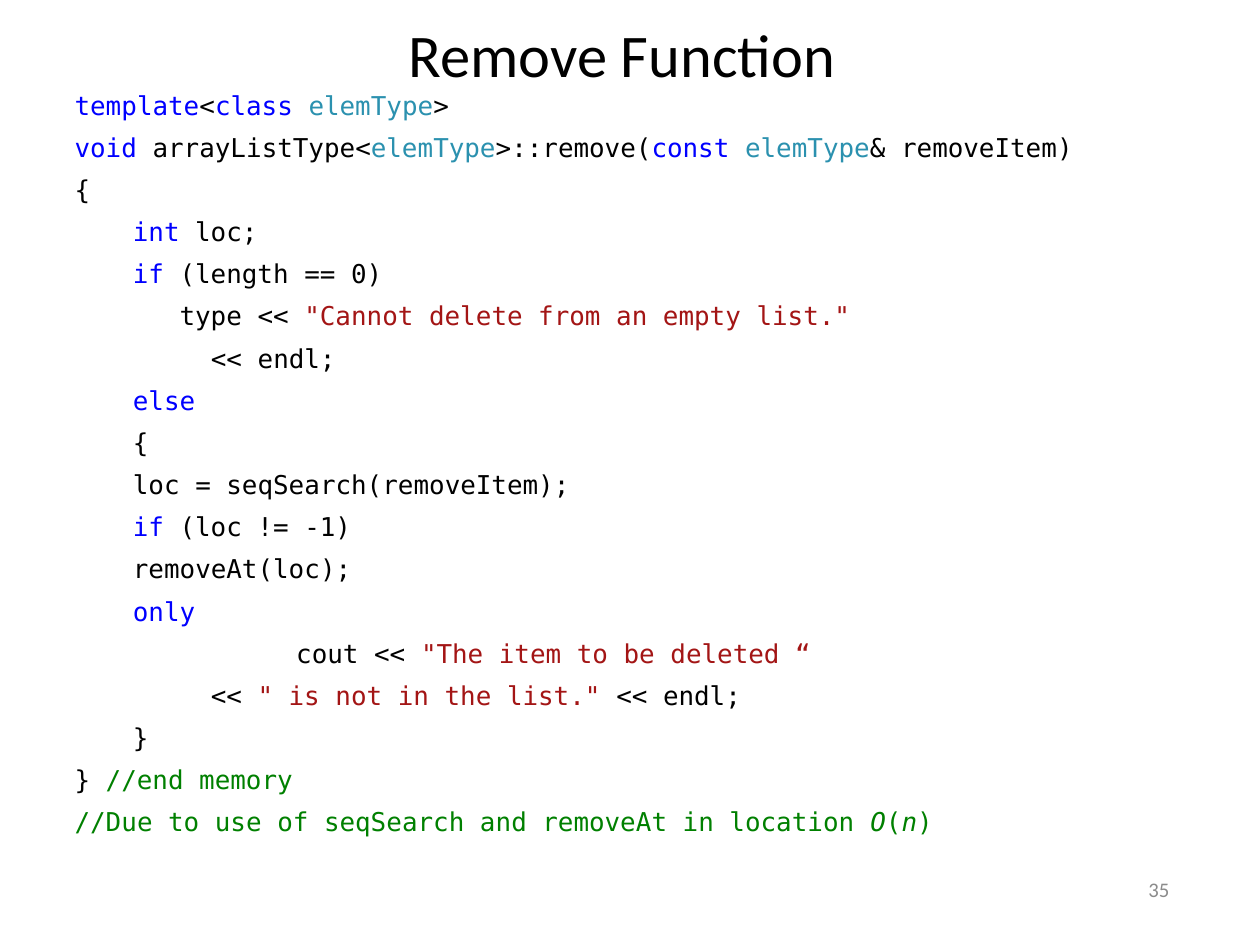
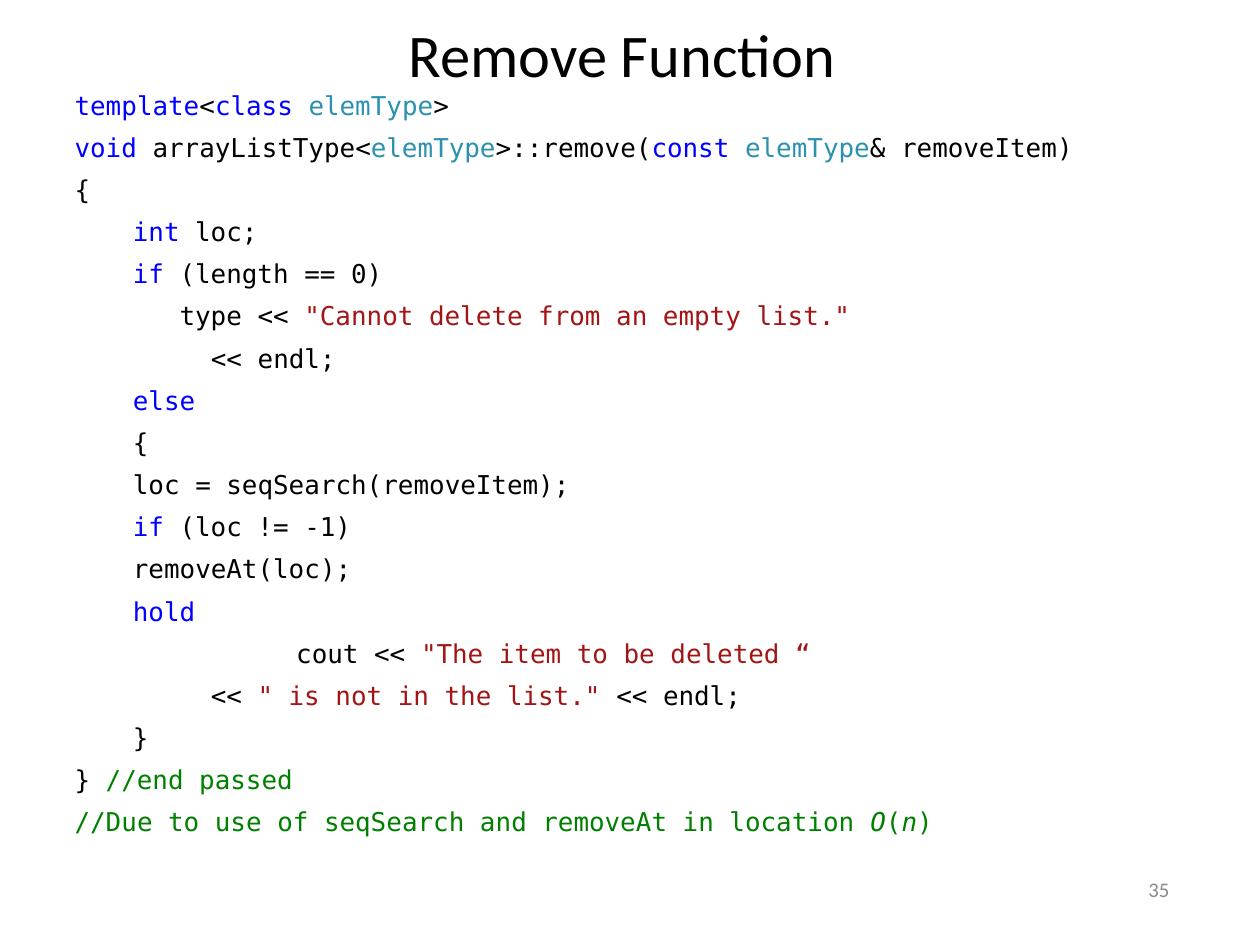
only: only -> hold
memory: memory -> passed
